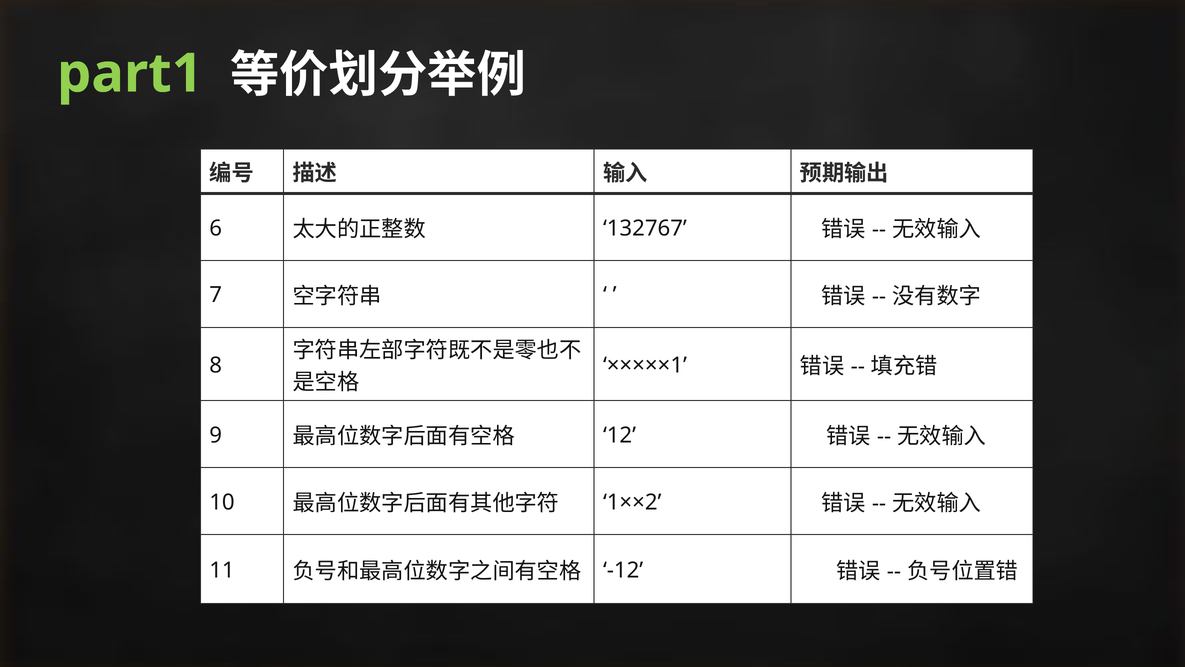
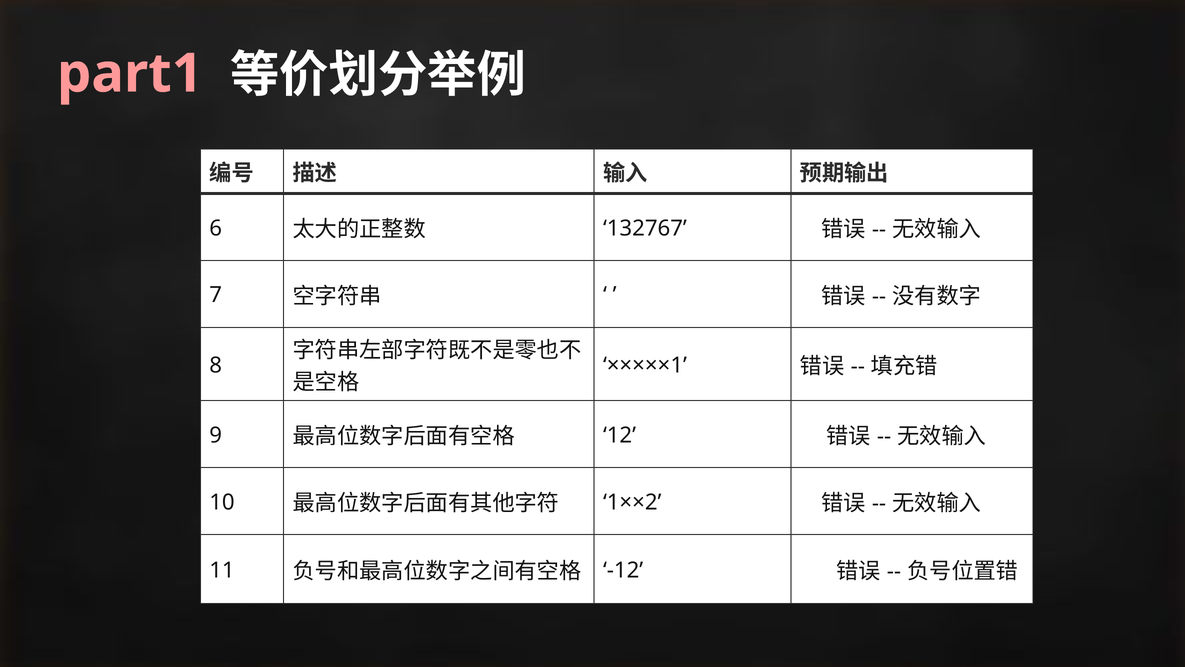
part1 colour: light green -> pink
